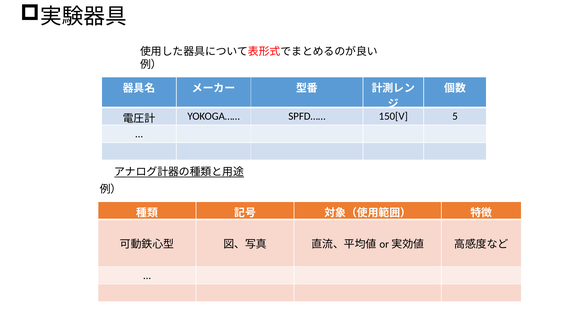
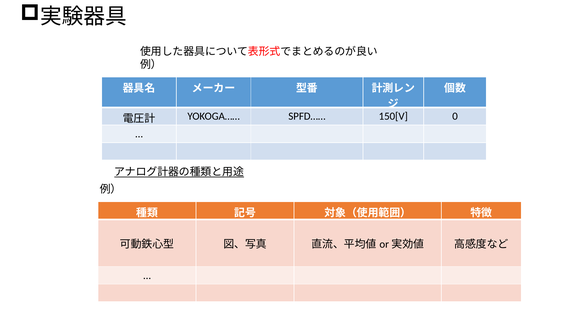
5: 5 -> 0
